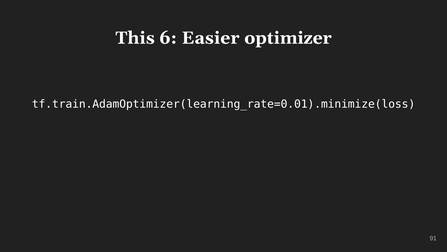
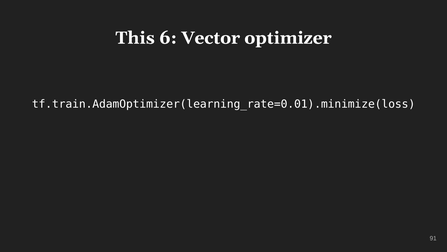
Easier: Easier -> Vector
